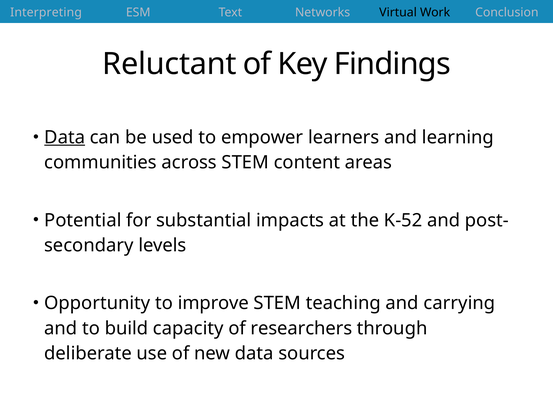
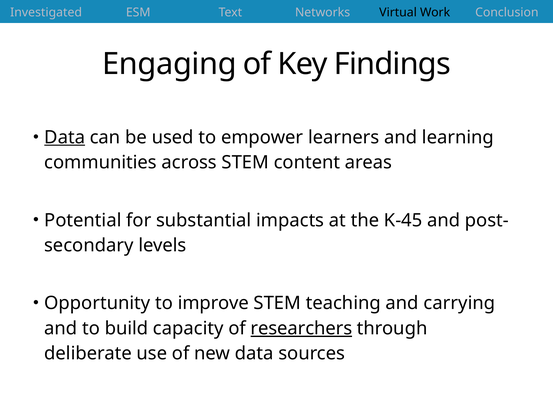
Interpreting: Interpreting -> Investigated
Reluctant: Reluctant -> Engaging
K-52: K-52 -> K-45
researchers underline: none -> present
